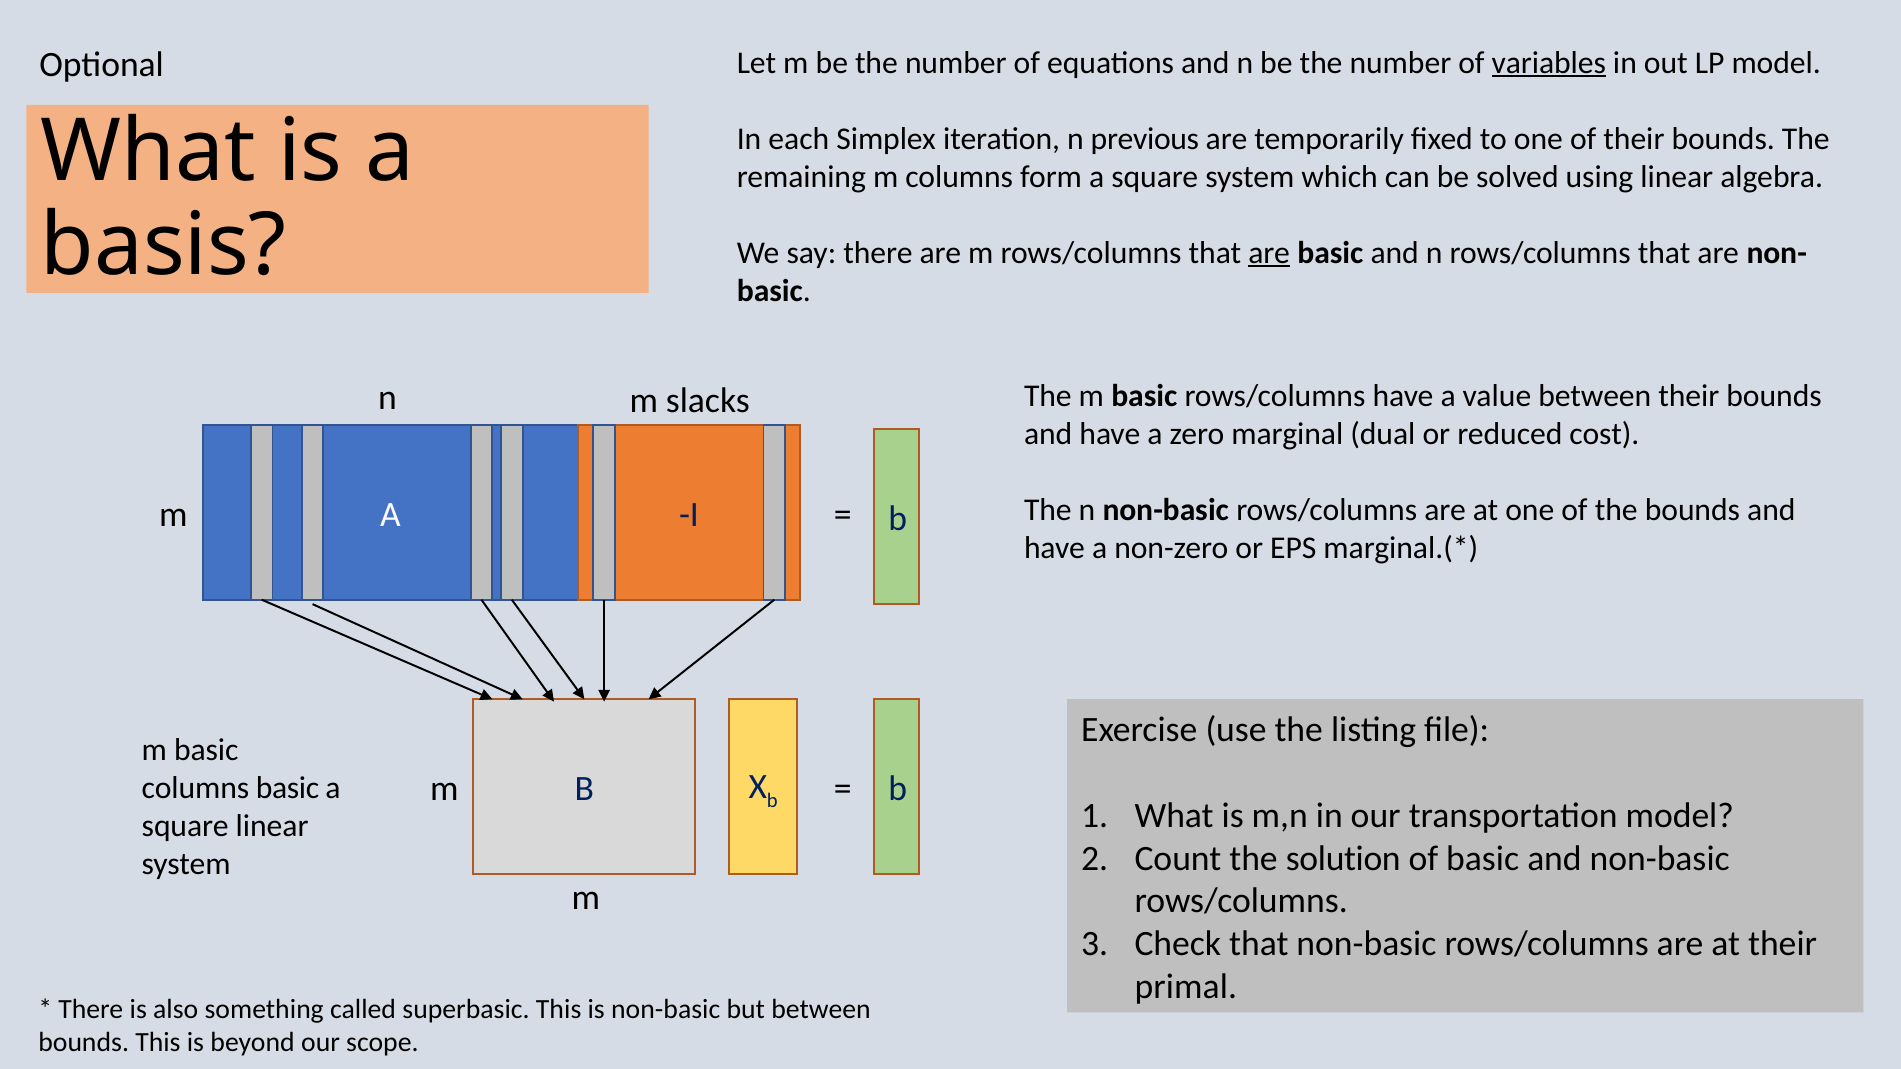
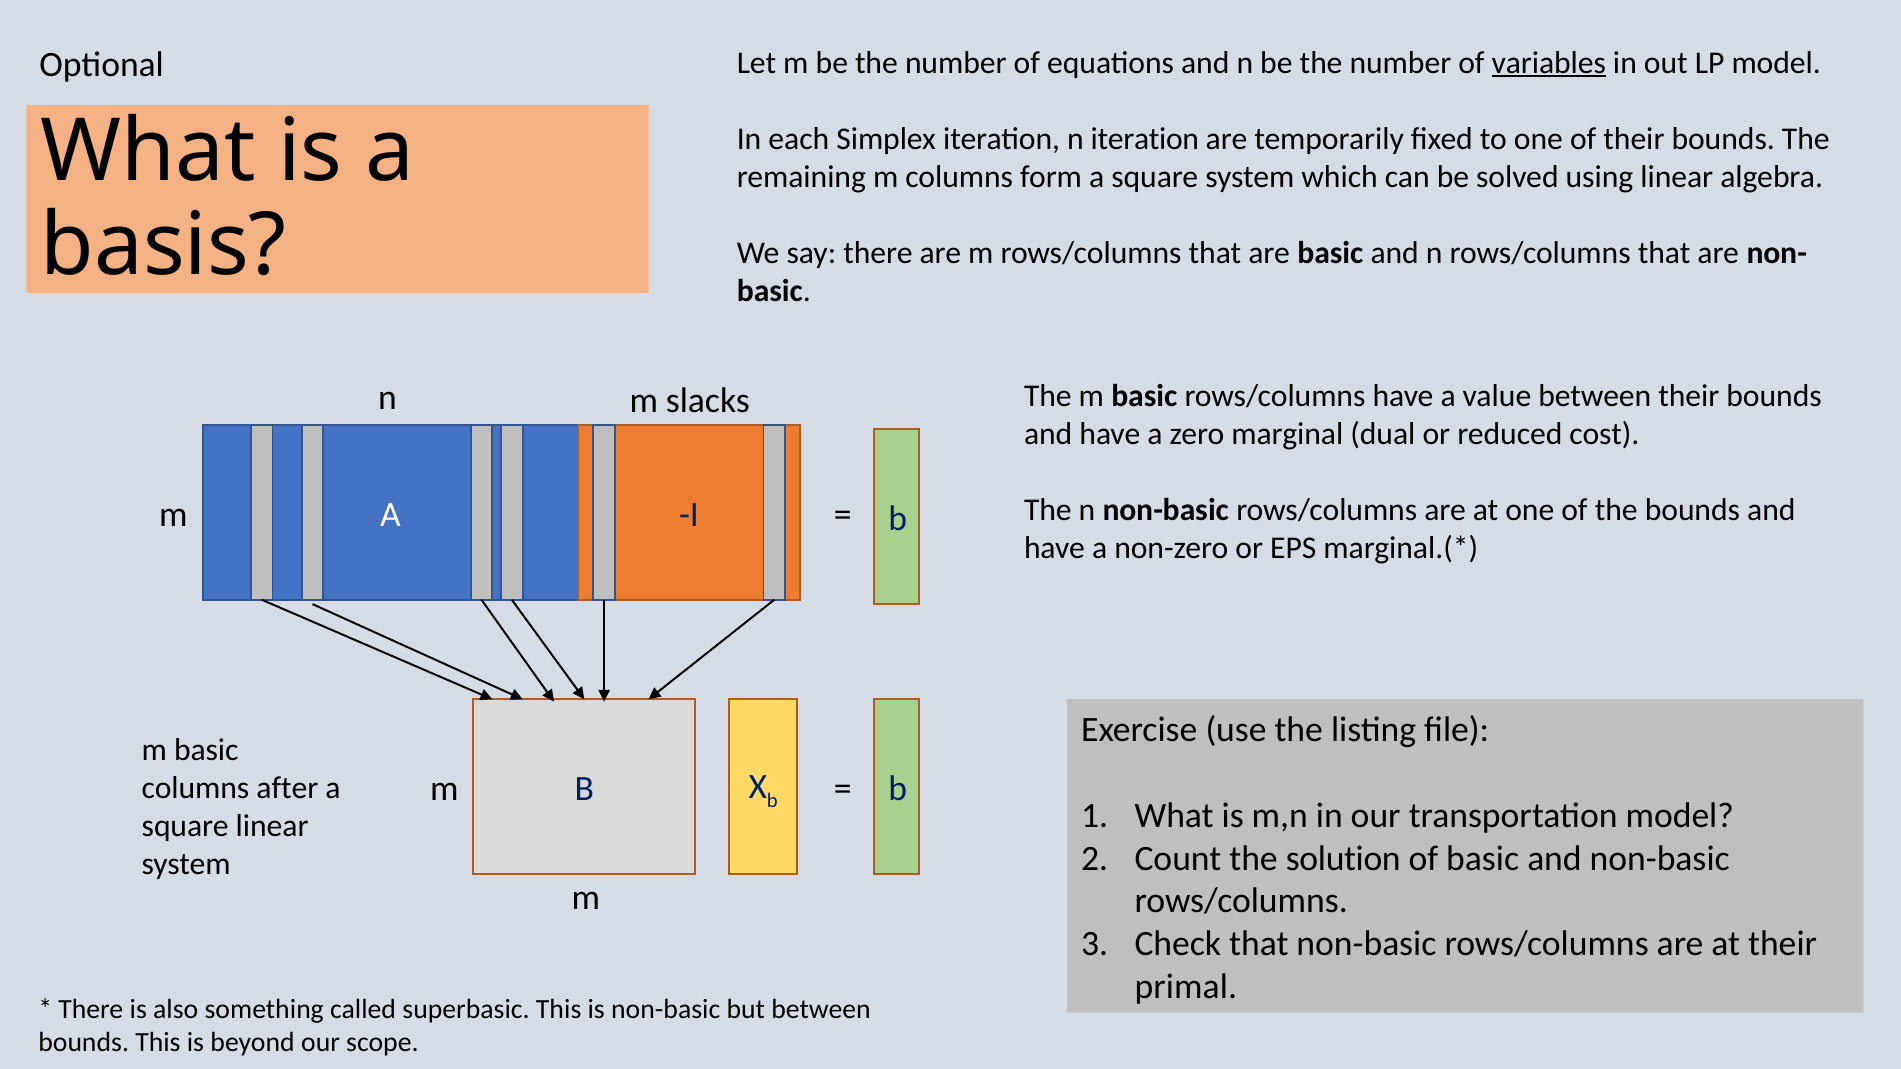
n previous: previous -> iteration
are at (1269, 253) underline: present -> none
columns basic: basic -> after
